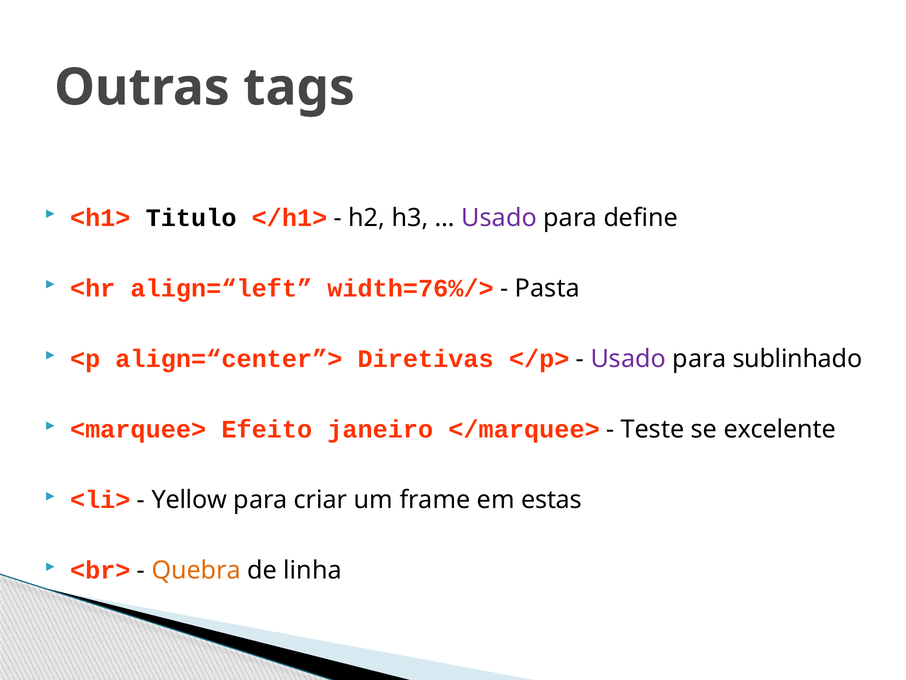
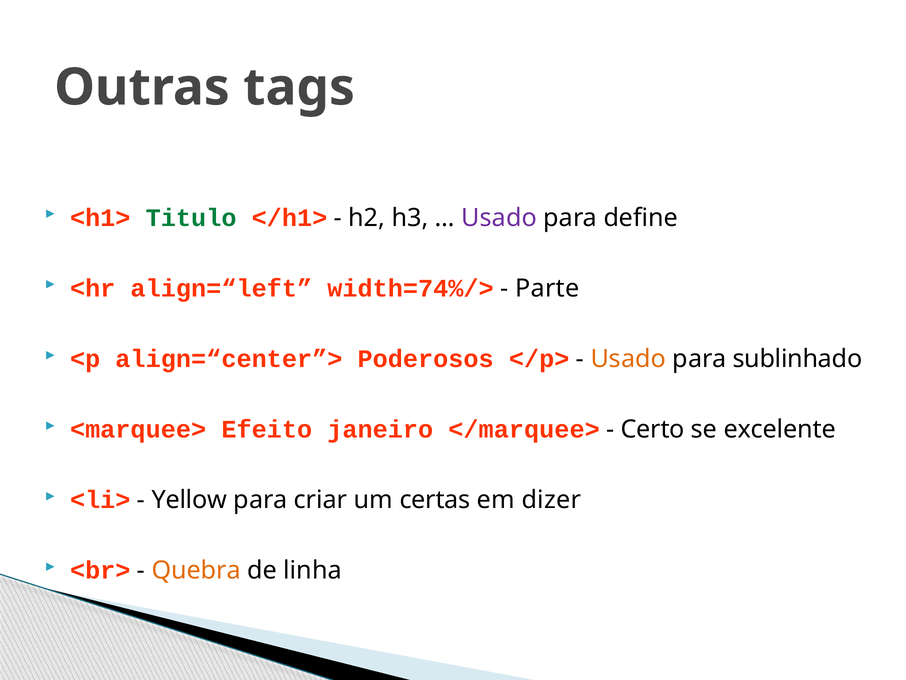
Titulo colour: black -> green
width=76%/>: width=76%/> -> width=74%/>
Pasta: Pasta -> Parte
Diretivas: Diretivas -> Poderosos
Usado at (628, 359) colour: purple -> orange
Teste: Teste -> Certo
frame: frame -> certas
estas: estas -> dizer
